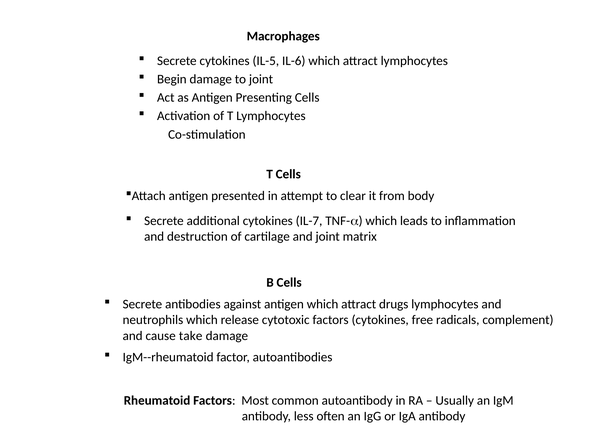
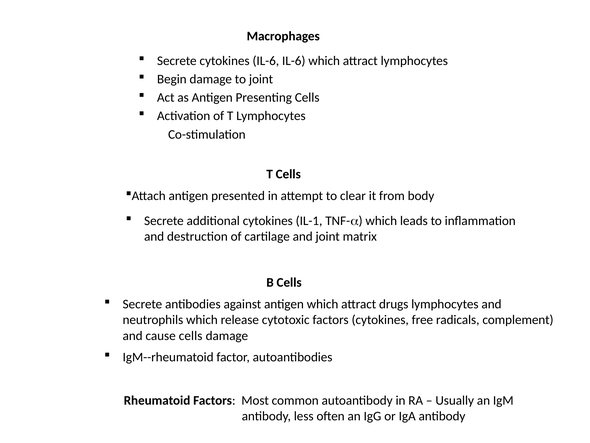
cytokines IL-5: IL-5 -> IL-6
IL-7: IL-7 -> IL-1
cause take: take -> cells
